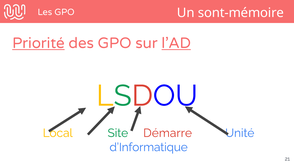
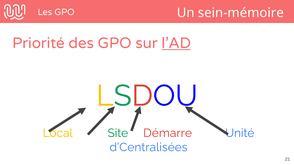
sont-mémoire: sont-mémoire -> sein-mémoire
Priorité underline: present -> none
d’Informatique: d’Informatique -> d’Centralisées
